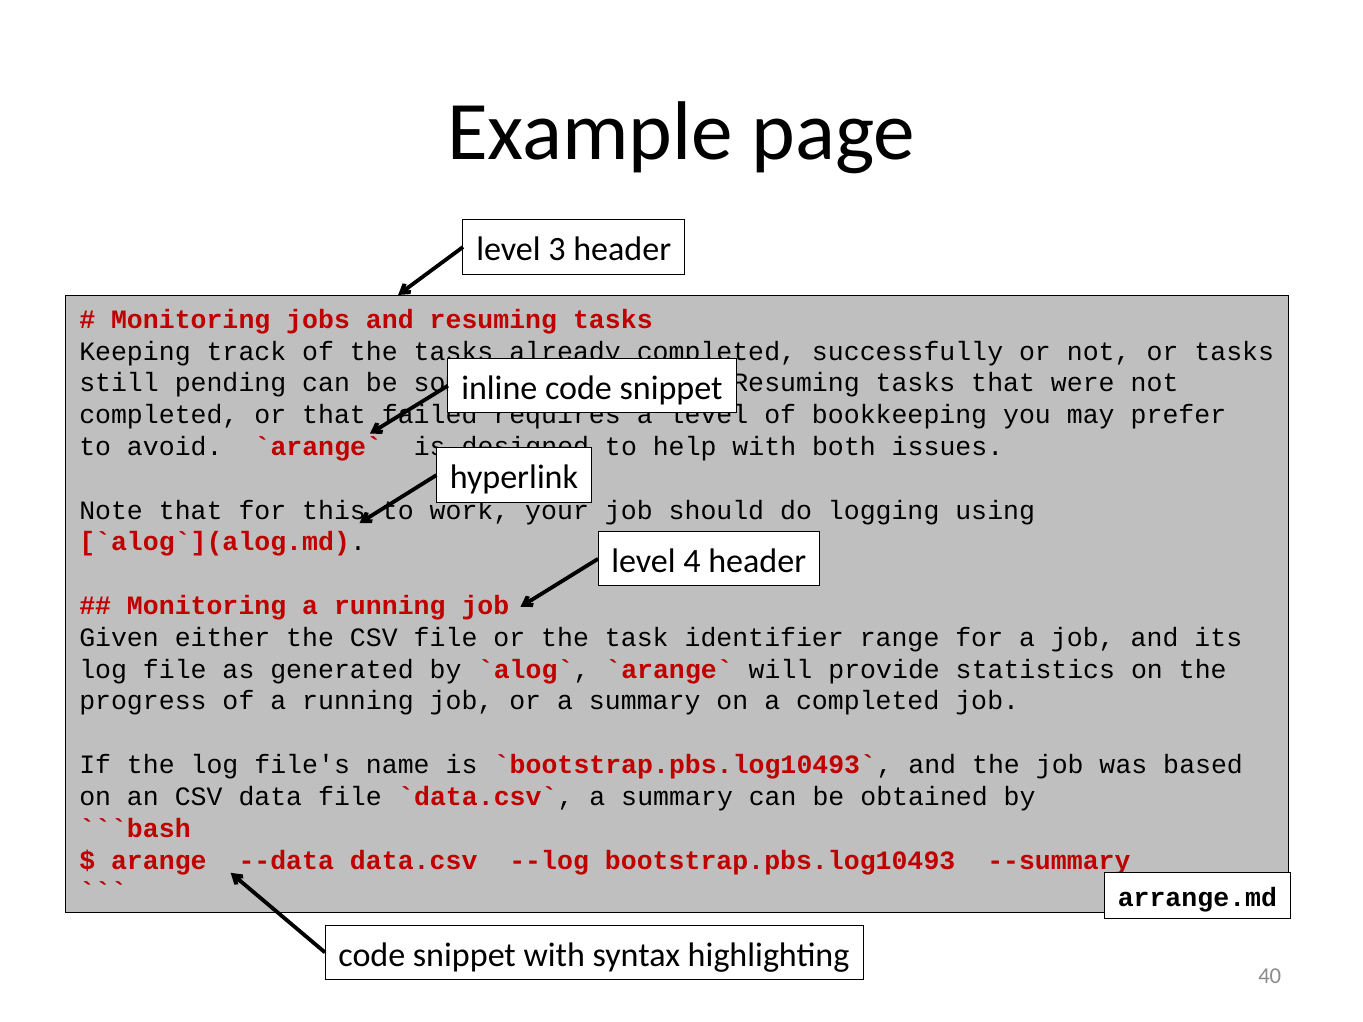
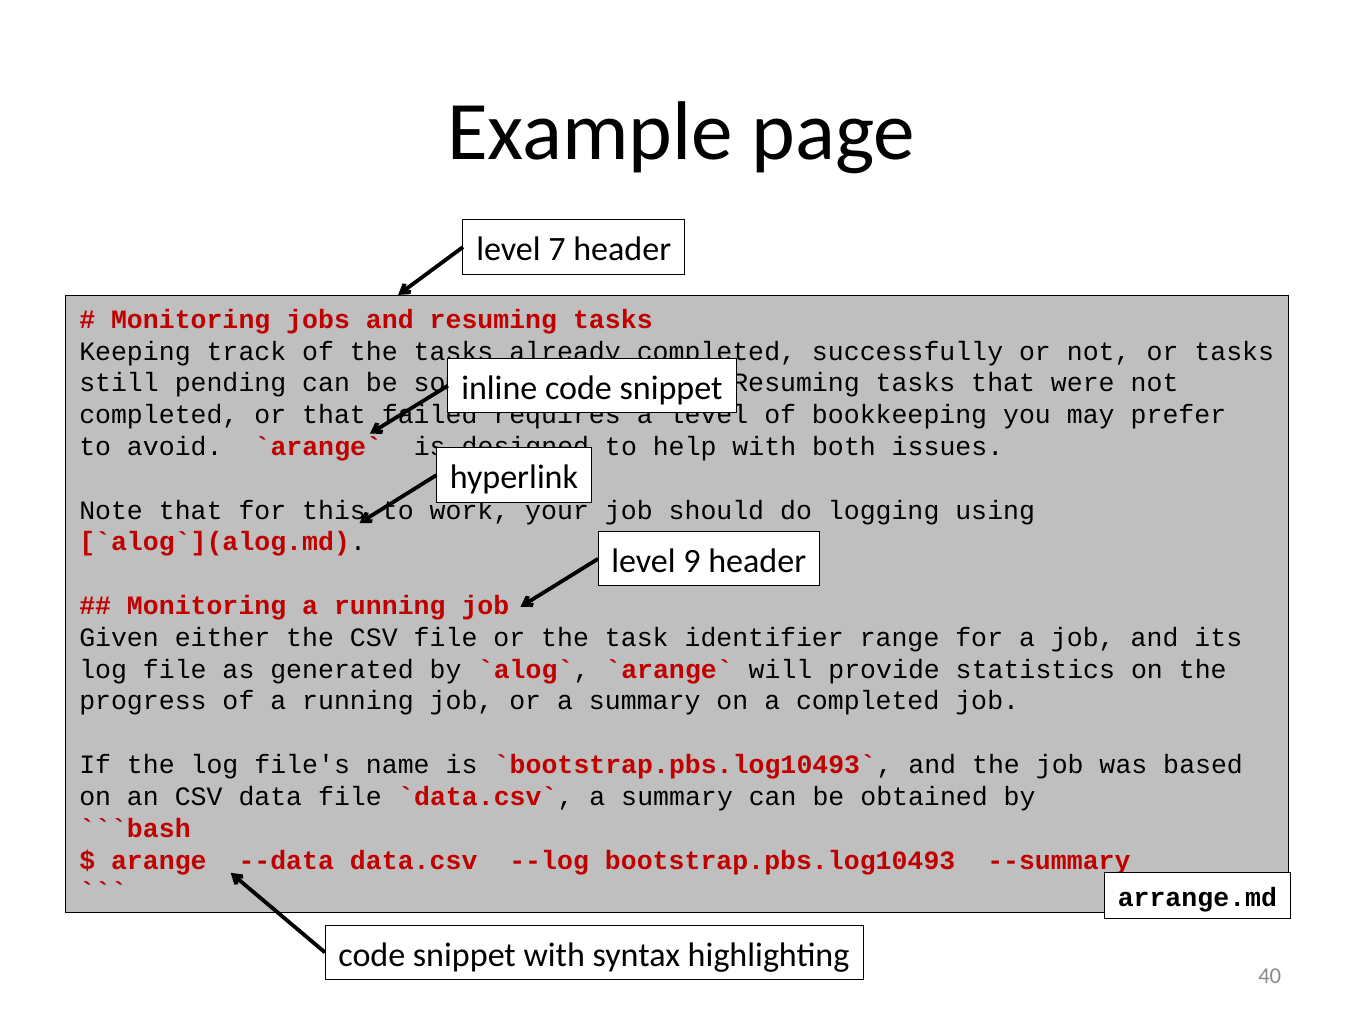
3: 3 -> 7
4: 4 -> 9
